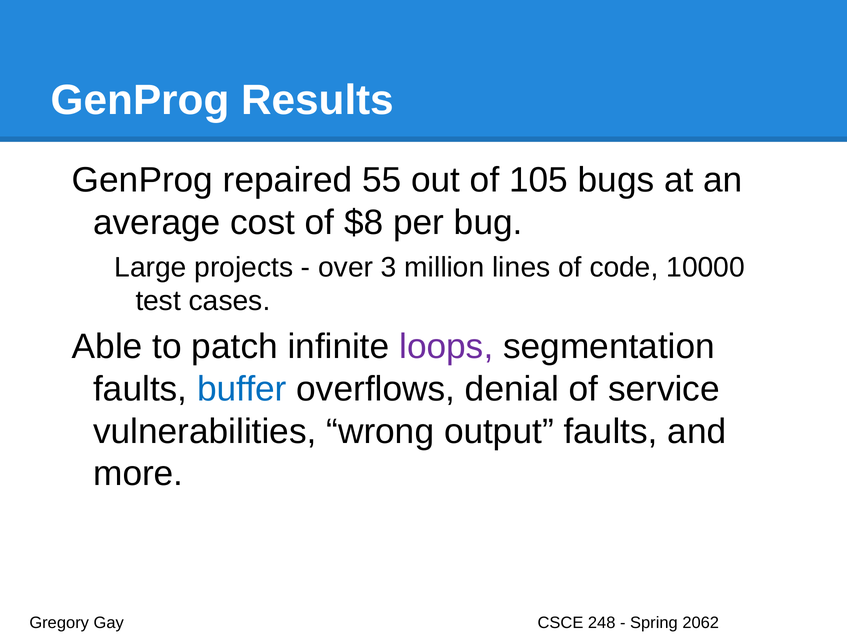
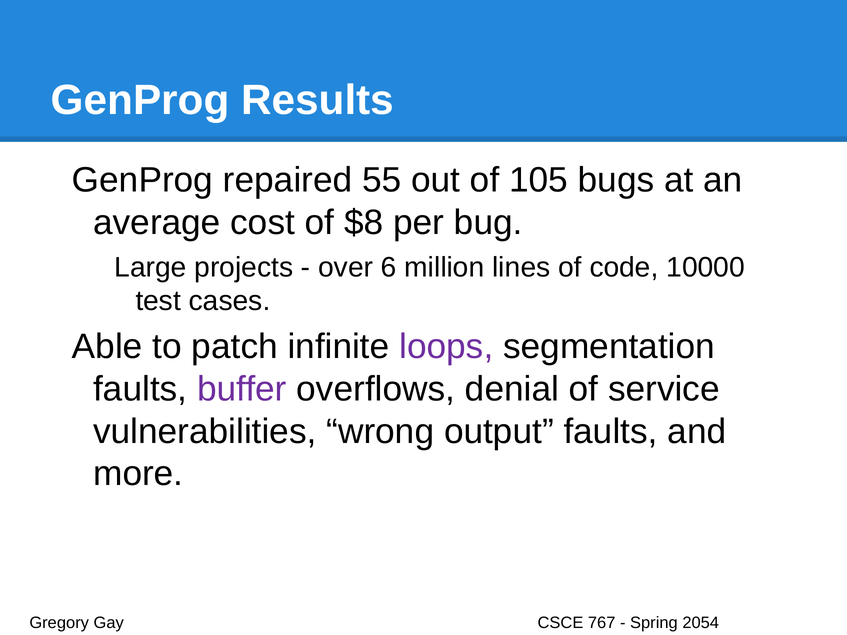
3: 3 -> 6
buffer colour: blue -> purple
248: 248 -> 767
2062: 2062 -> 2054
